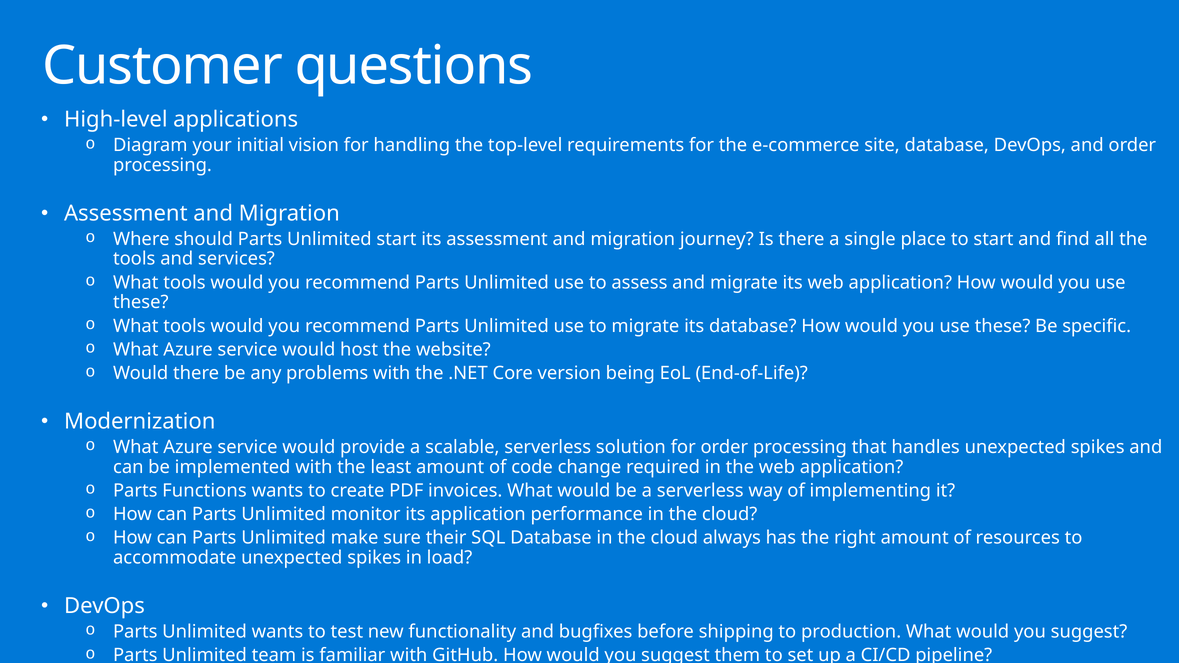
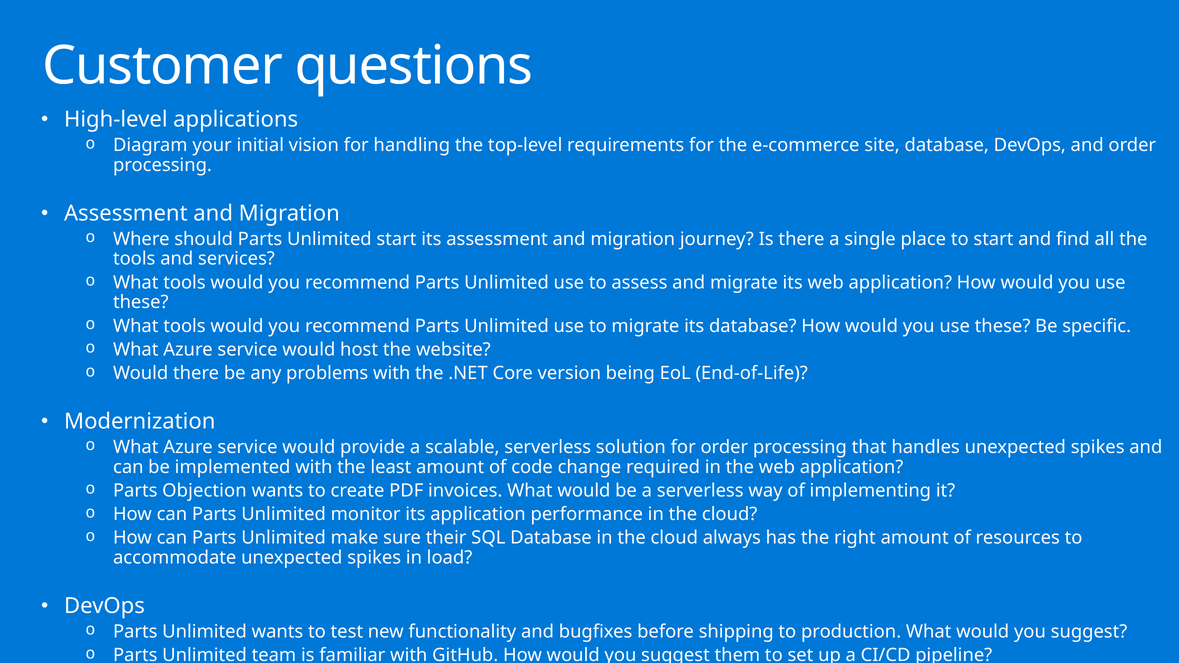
Functions: Functions -> Objection
